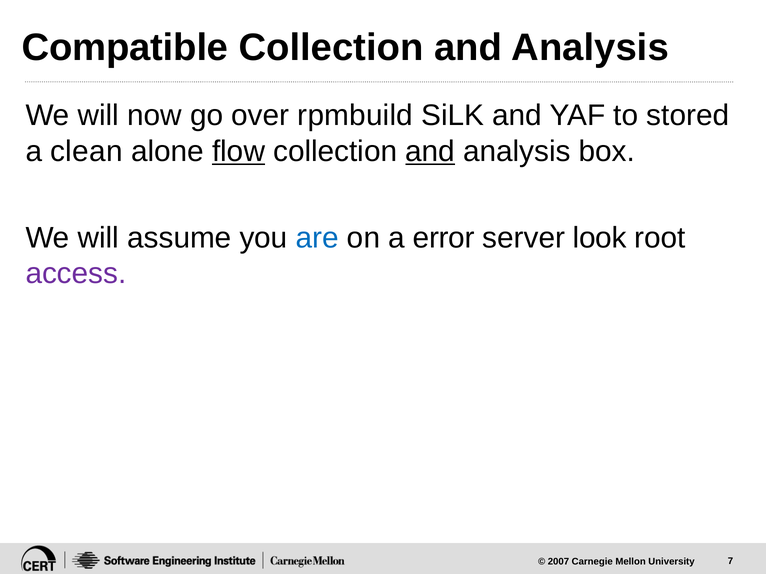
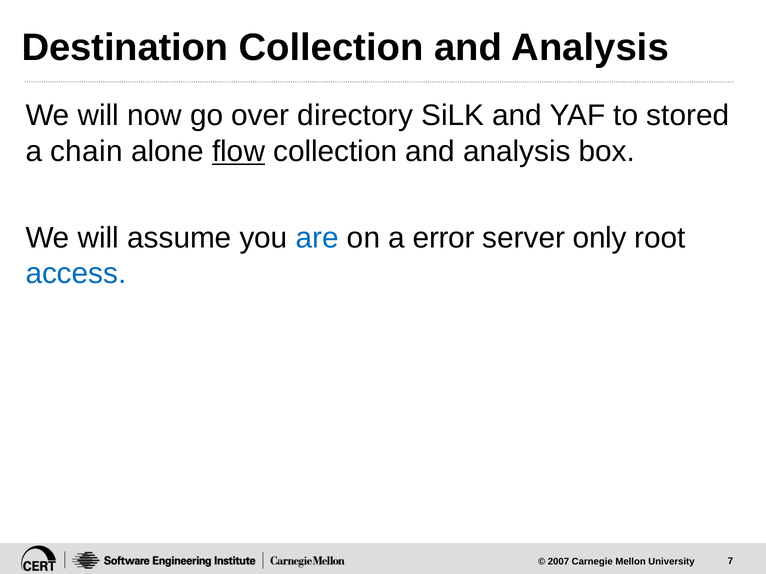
Compatible: Compatible -> Destination
rpmbuild: rpmbuild -> directory
clean: clean -> chain
and at (430, 151) underline: present -> none
look: look -> only
access colour: purple -> blue
